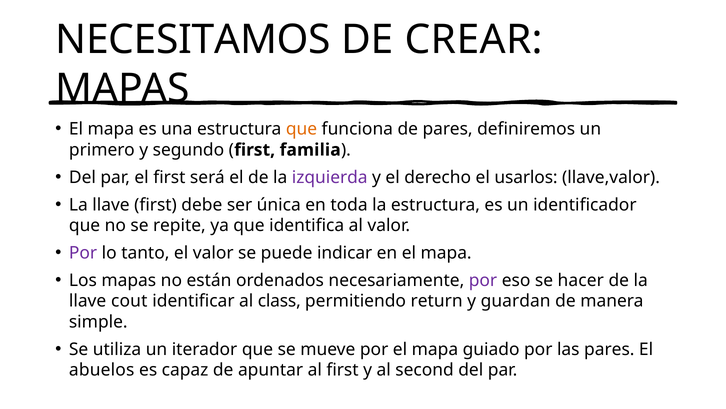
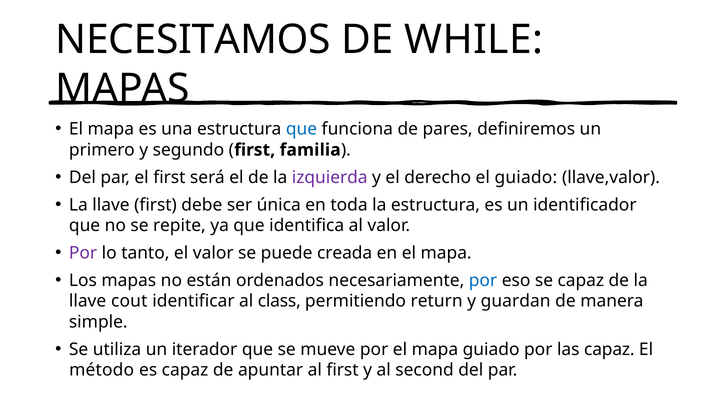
CREAR: CREAR -> WHILE
que at (302, 129) colour: orange -> blue
el usarlos: usarlos -> guiado
indicar: indicar -> creada
por at (483, 280) colour: purple -> blue
se hacer: hacer -> capaz
las pares: pares -> capaz
abuelos: abuelos -> método
